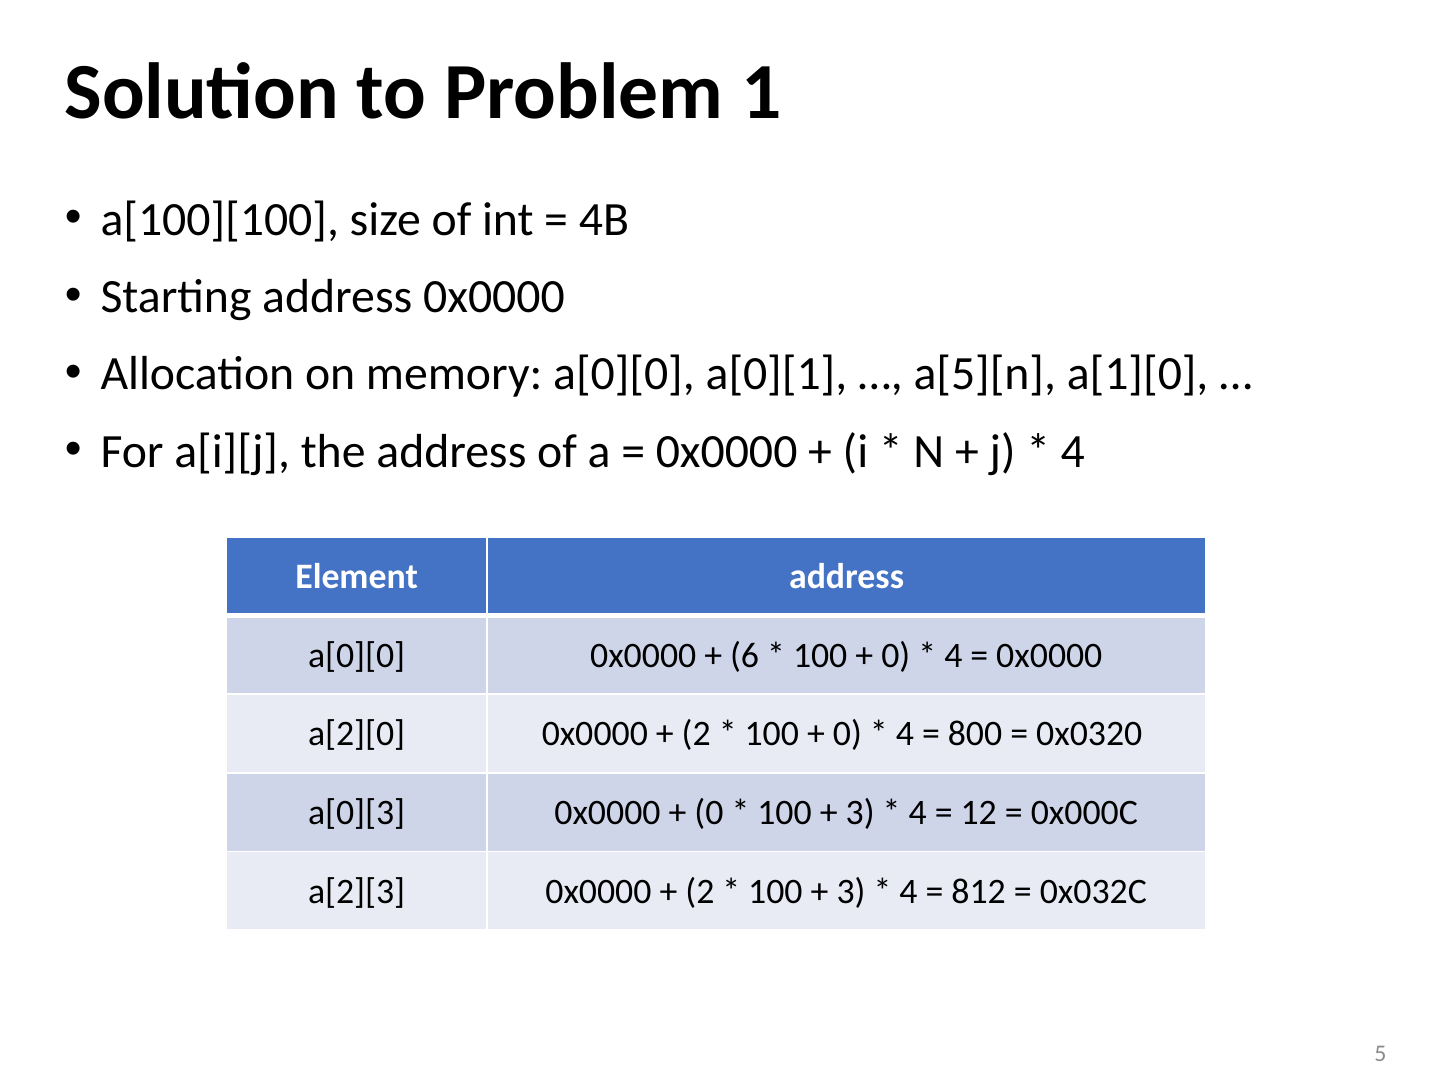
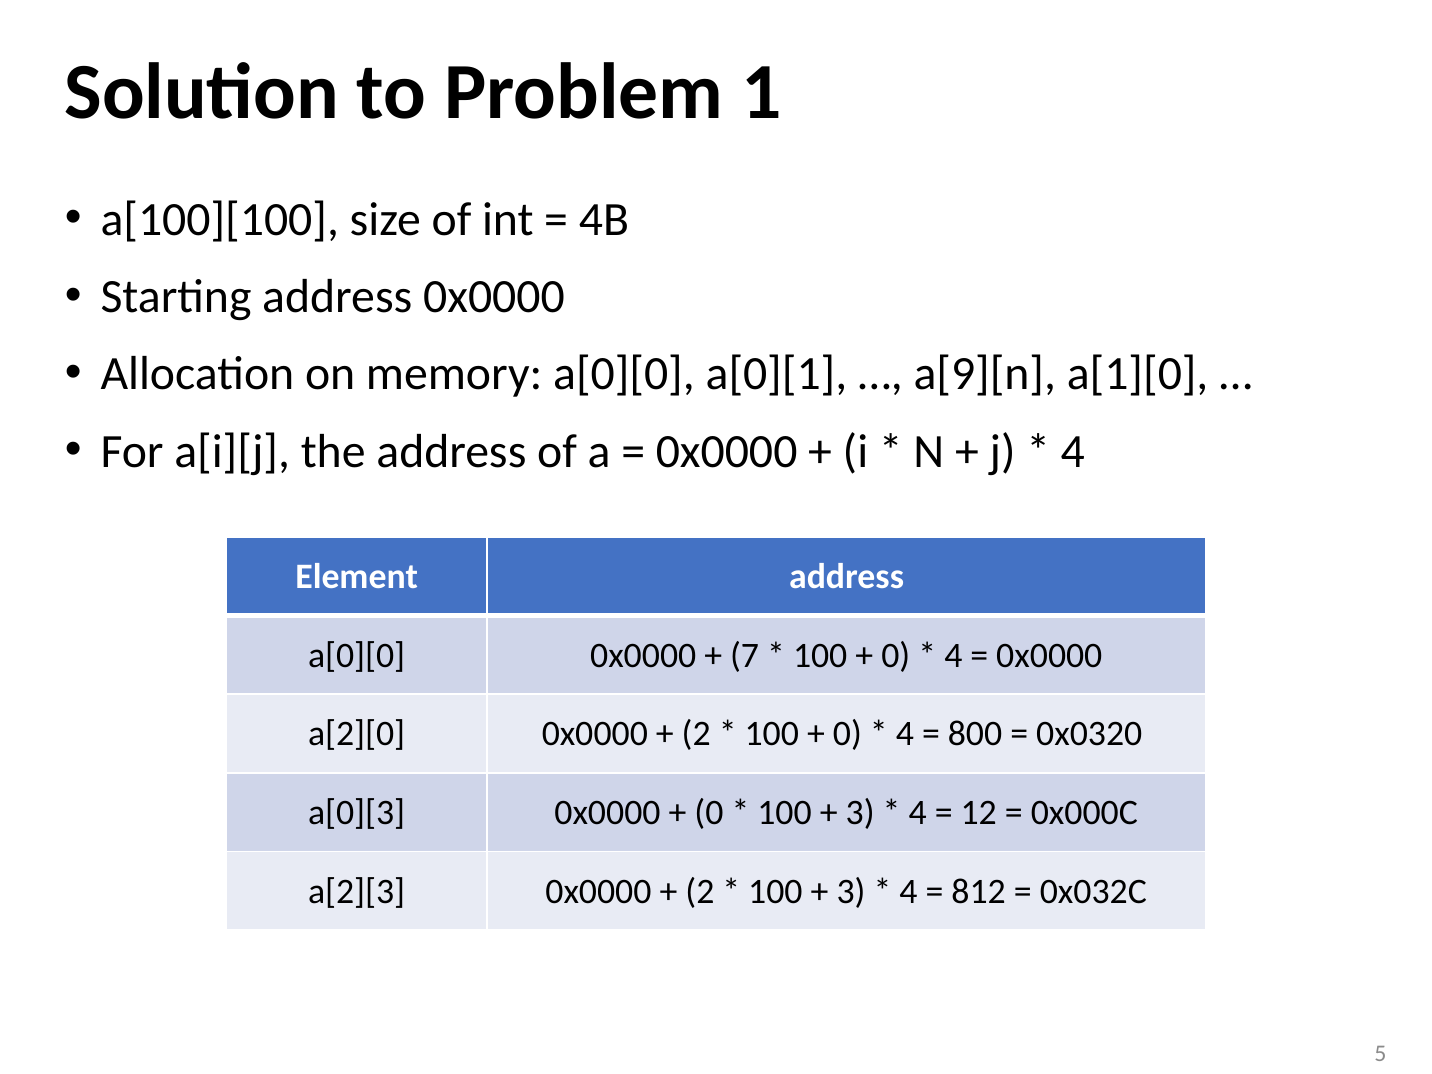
a[5][n: a[5][n -> a[9][n
6: 6 -> 7
